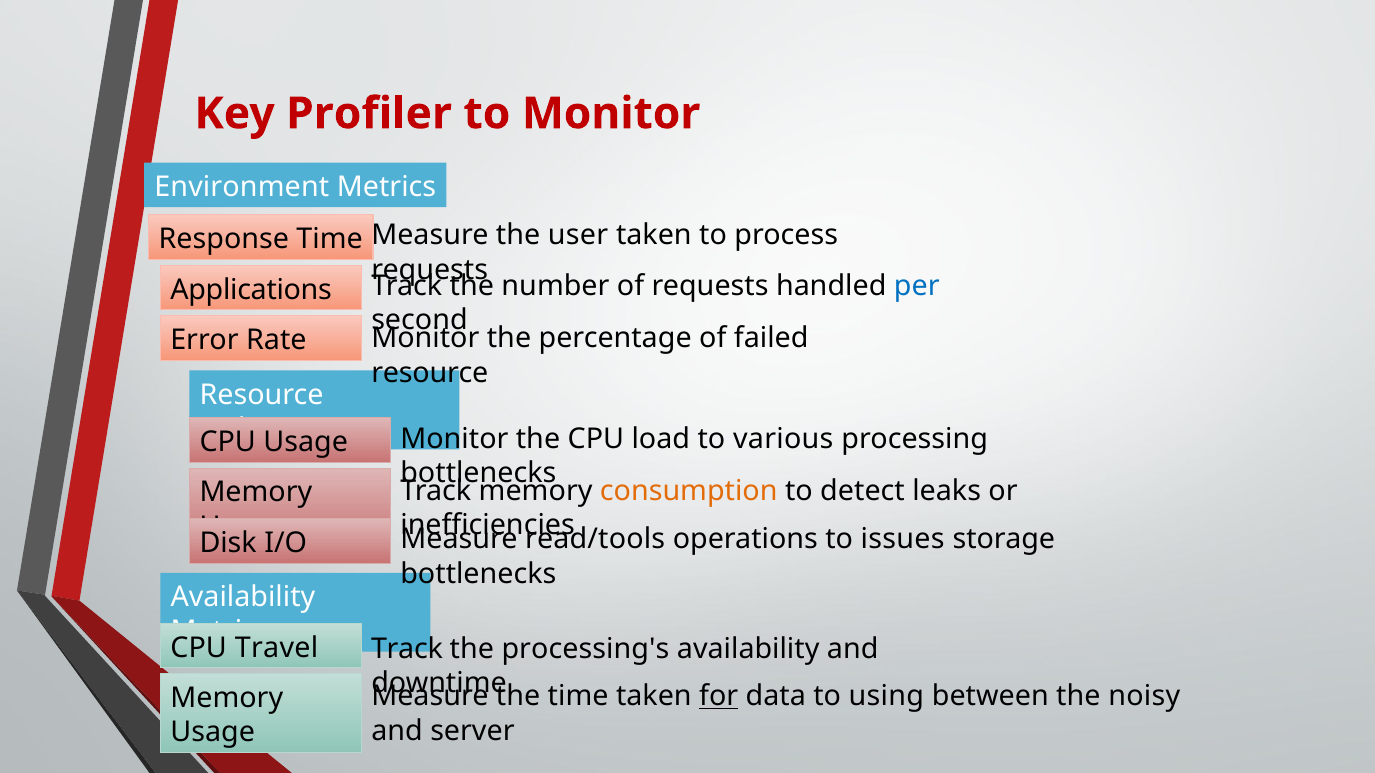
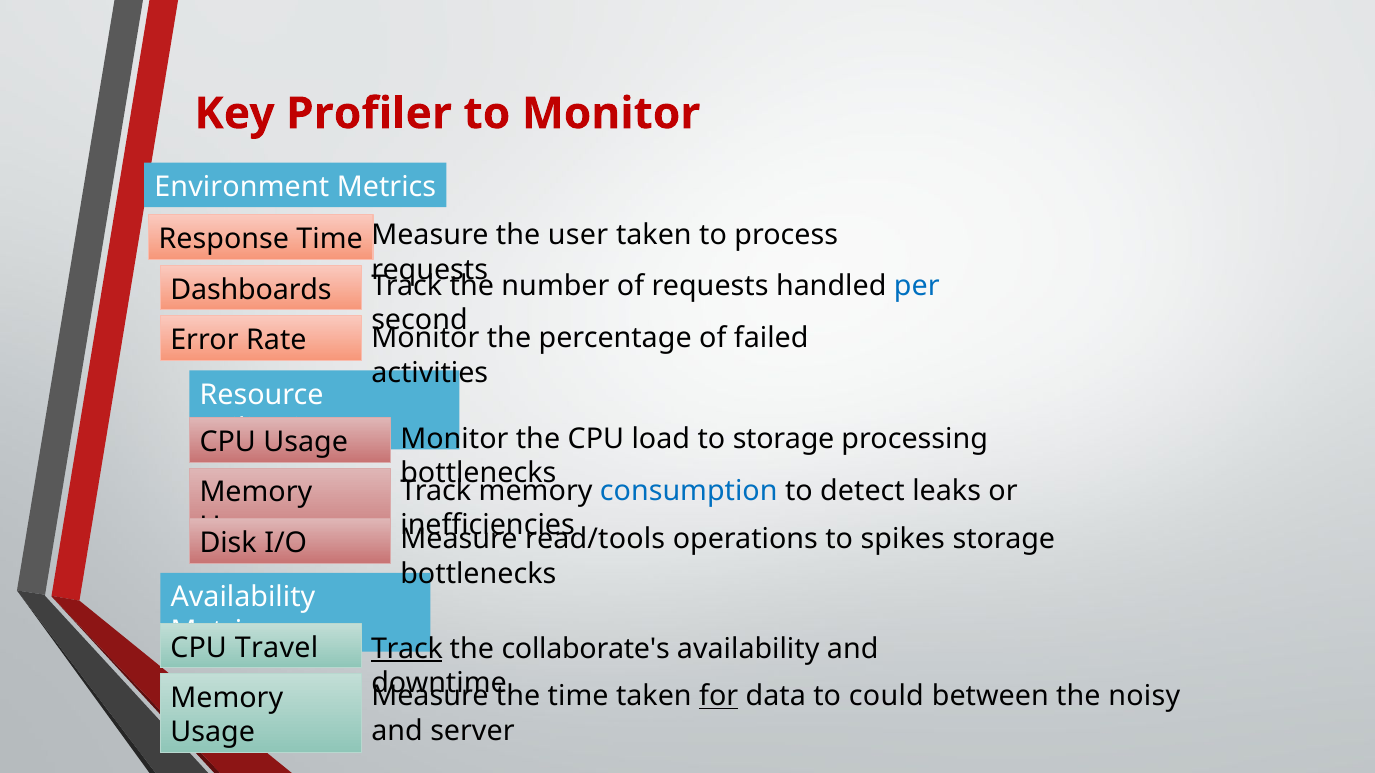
Applications: Applications -> Dashboards
resource at (430, 373): resource -> activities
to various: various -> storage
consumption colour: orange -> blue
issues: issues -> spikes
Track at (407, 649) underline: none -> present
processing's: processing's -> collaborate's
using: using -> could
